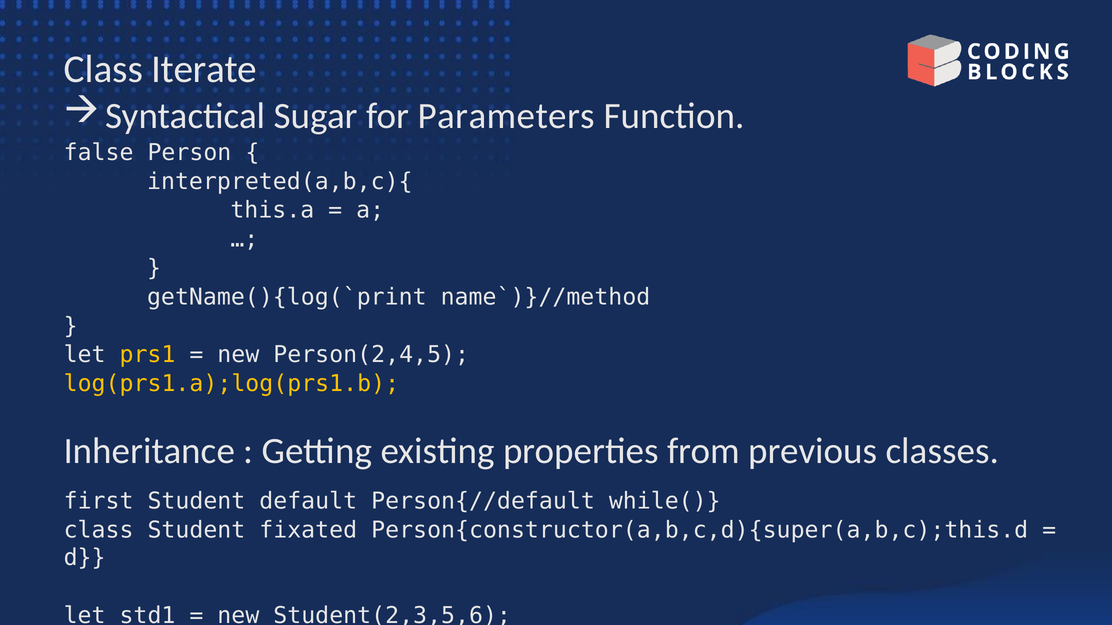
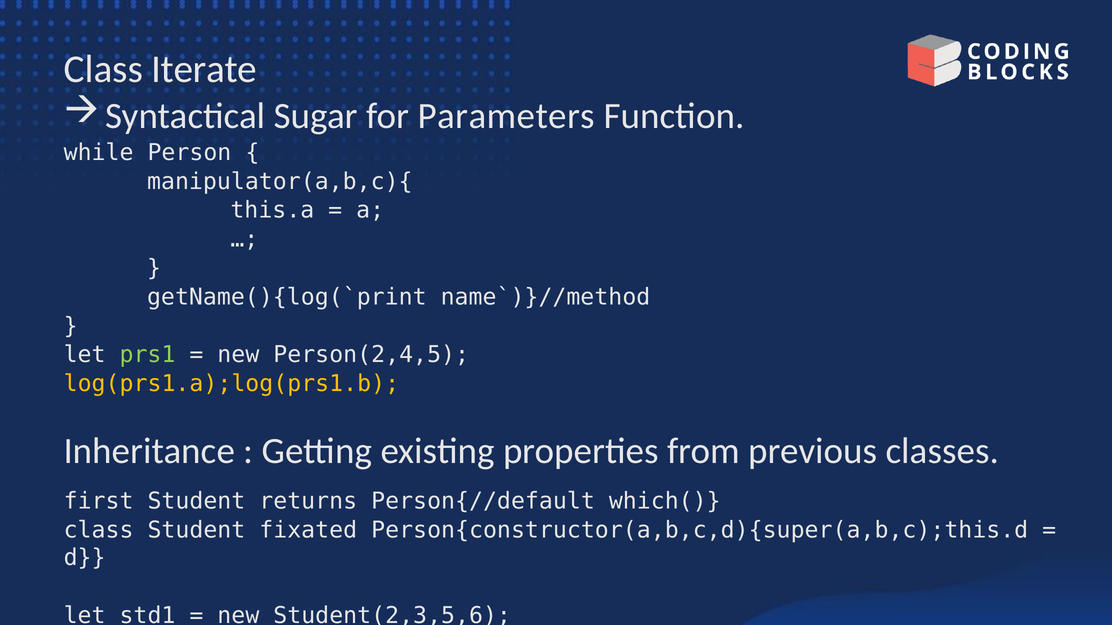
false: false -> while
interpreted(a,b,c){: interpreted(a,b,c){ -> manipulator(a,b,c){
prs1 colour: yellow -> light green
default: default -> returns
while(: while( -> which(
